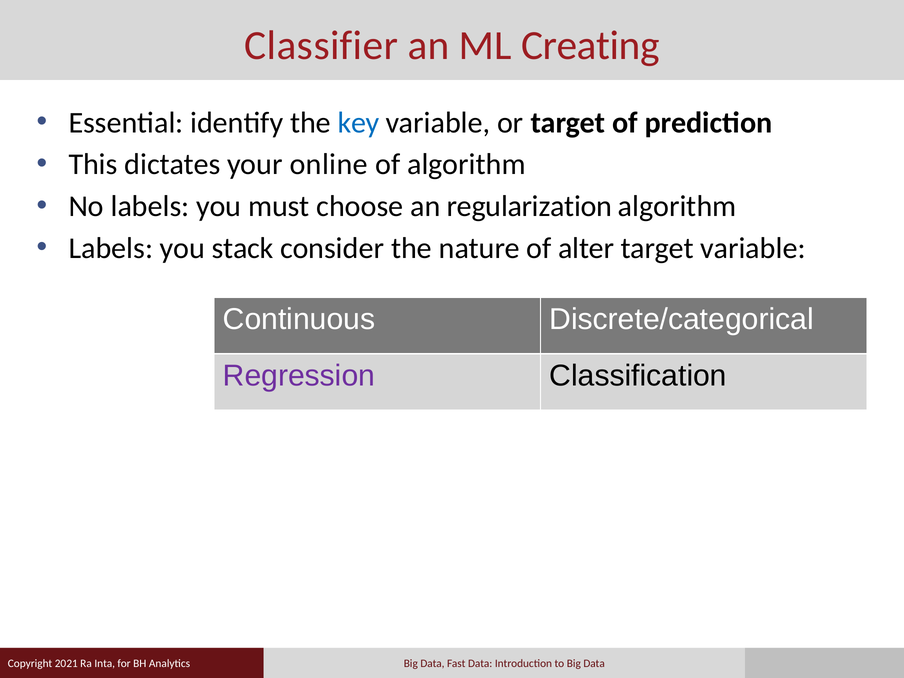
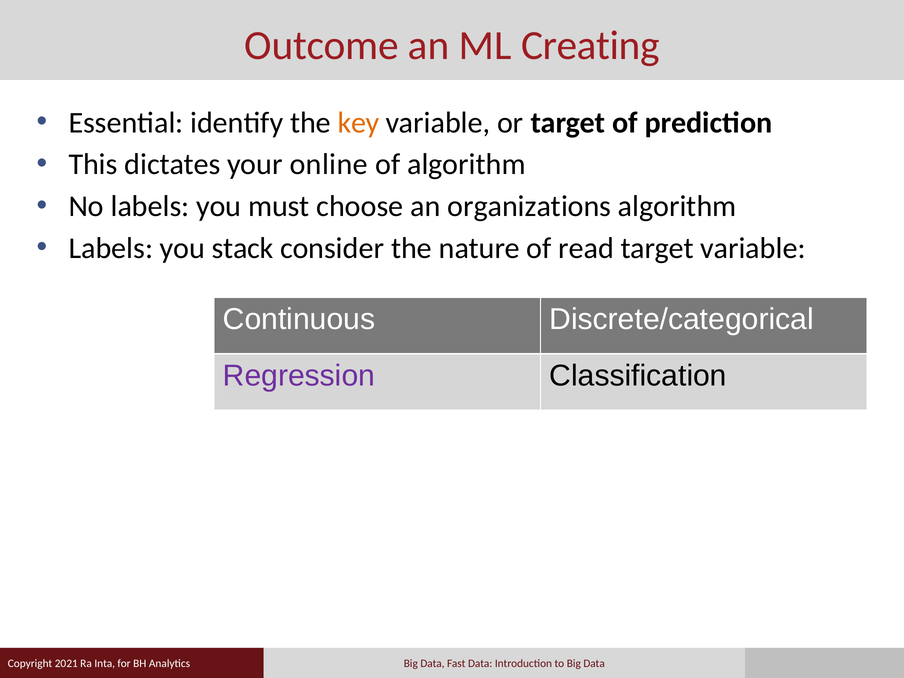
Classifier: Classifier -> Outcome
key colour: blue -> orange
regularization: regularization -> organizations
alter: alter -> read
